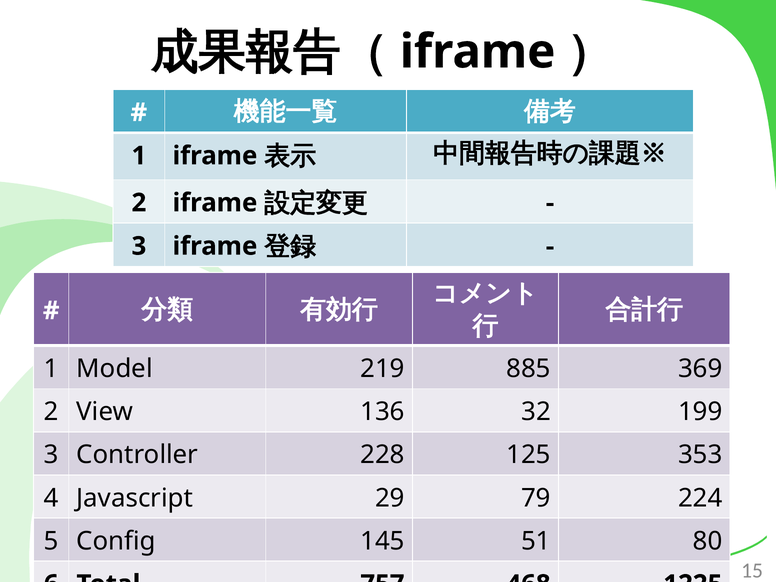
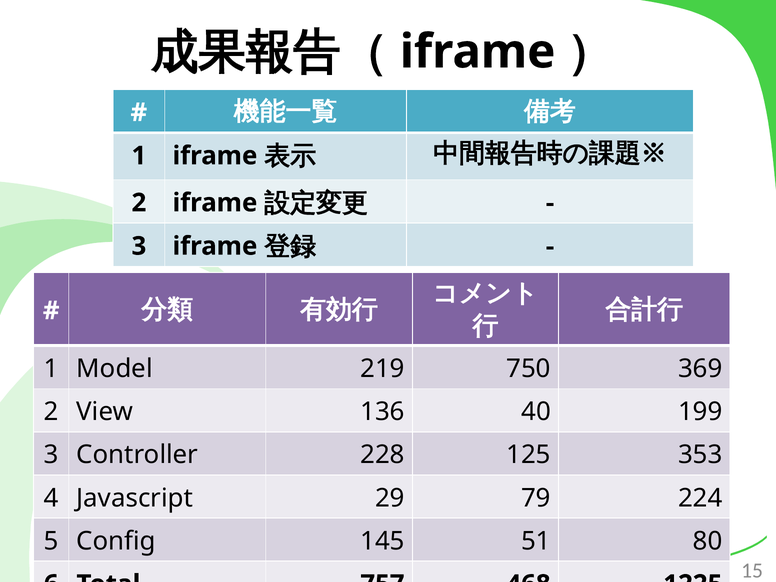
885: 885 -> 750
32: 32 -> 40
